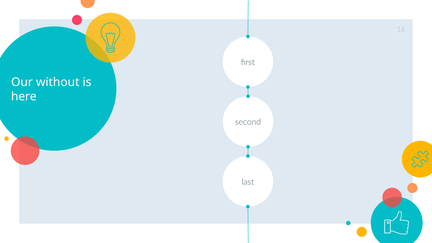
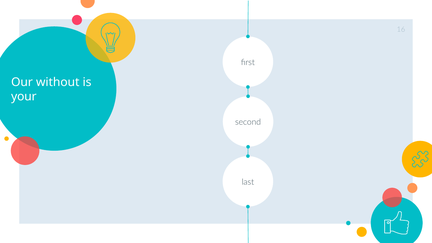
here: here -> your
